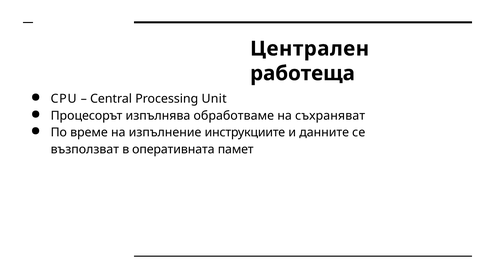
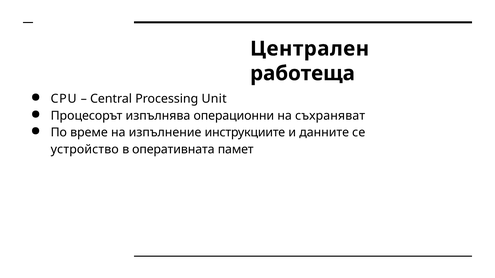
обработваме: обработваме -> операционни
възползват: възползват -> устройство
